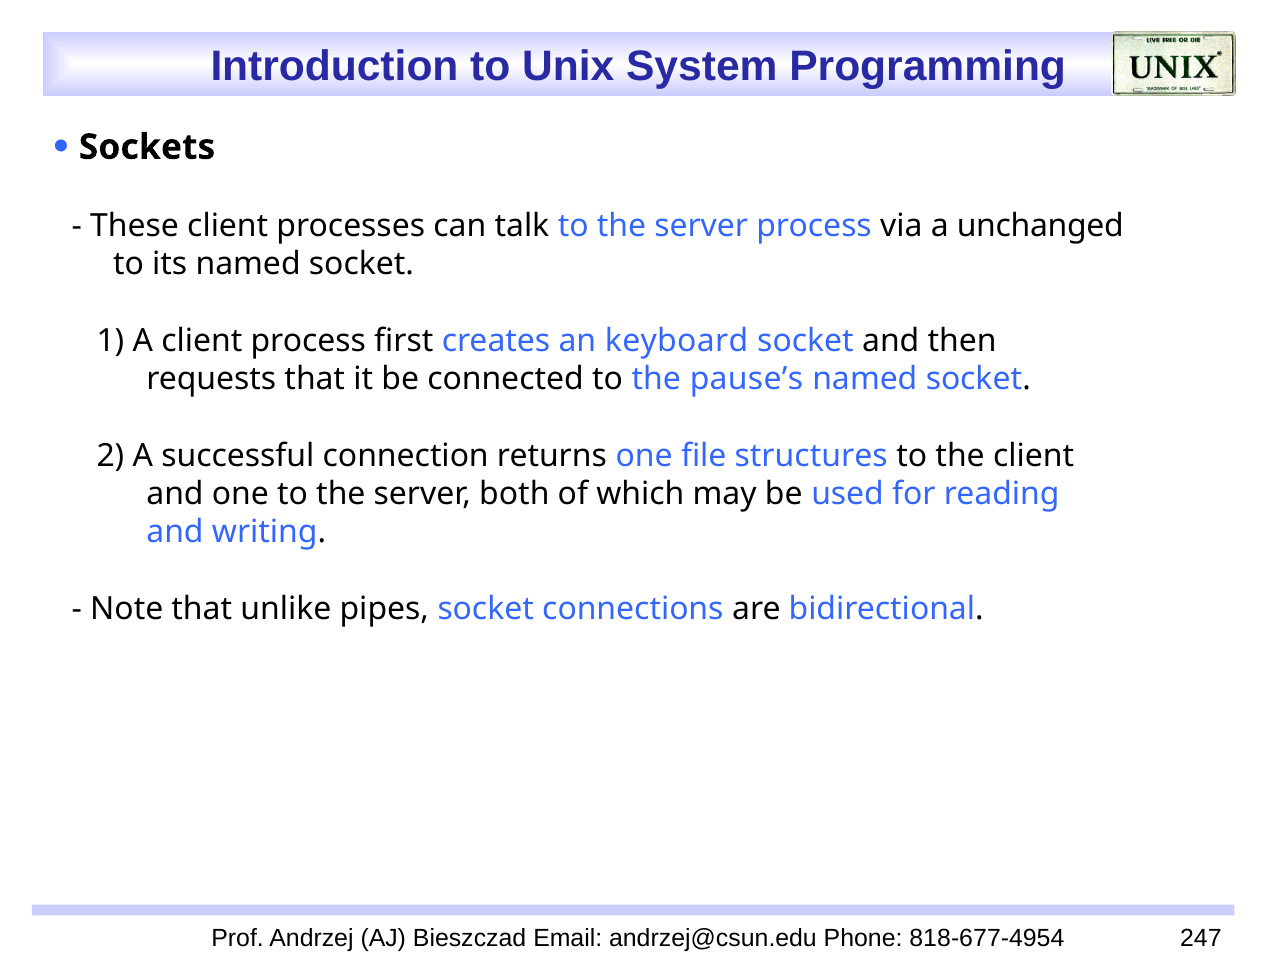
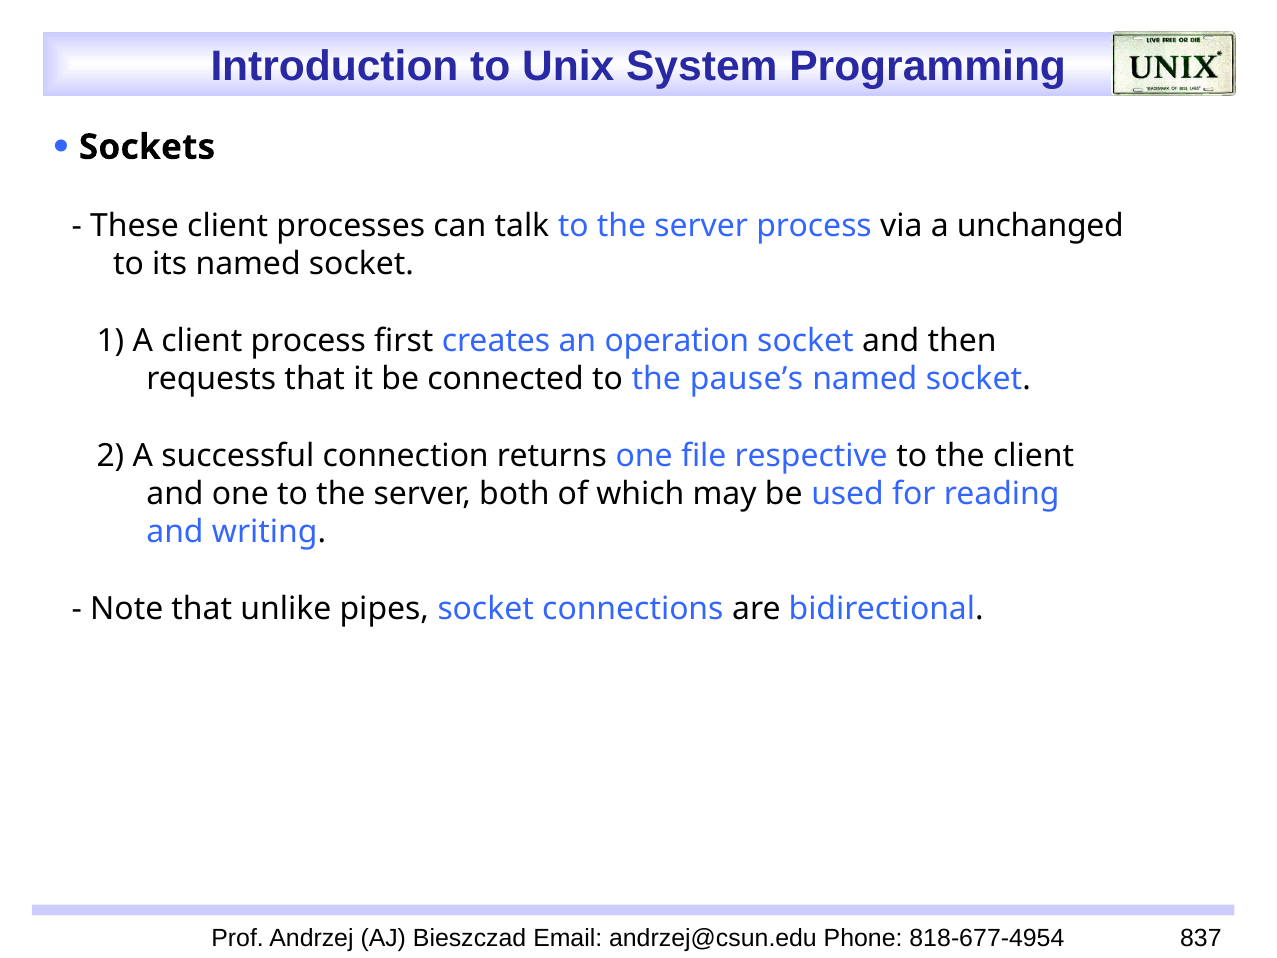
keyboard: keyboard -> operation
structures: structures -> respective
247: 247 -> 837
